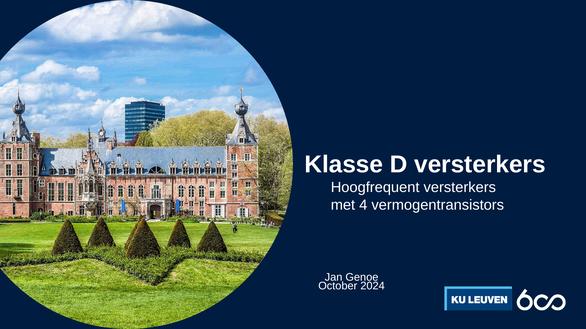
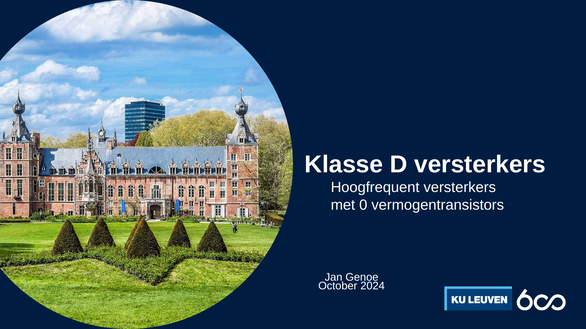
4: 4 -> 0
